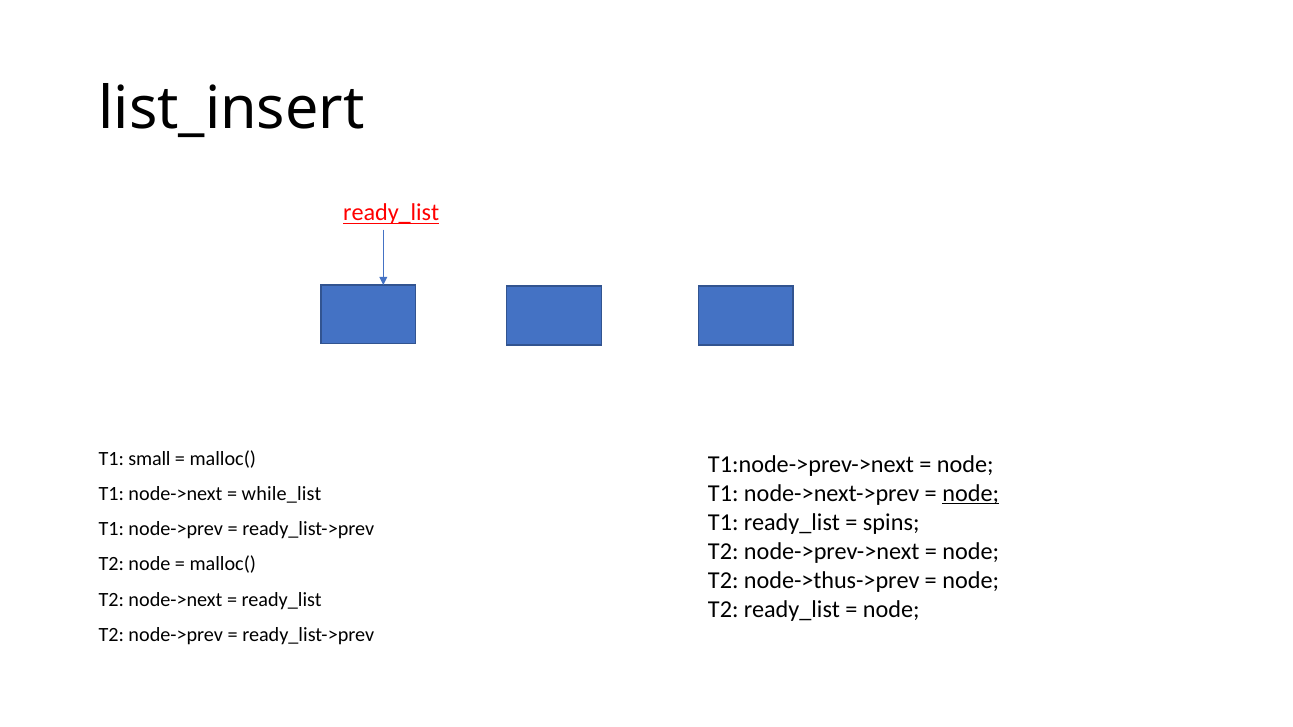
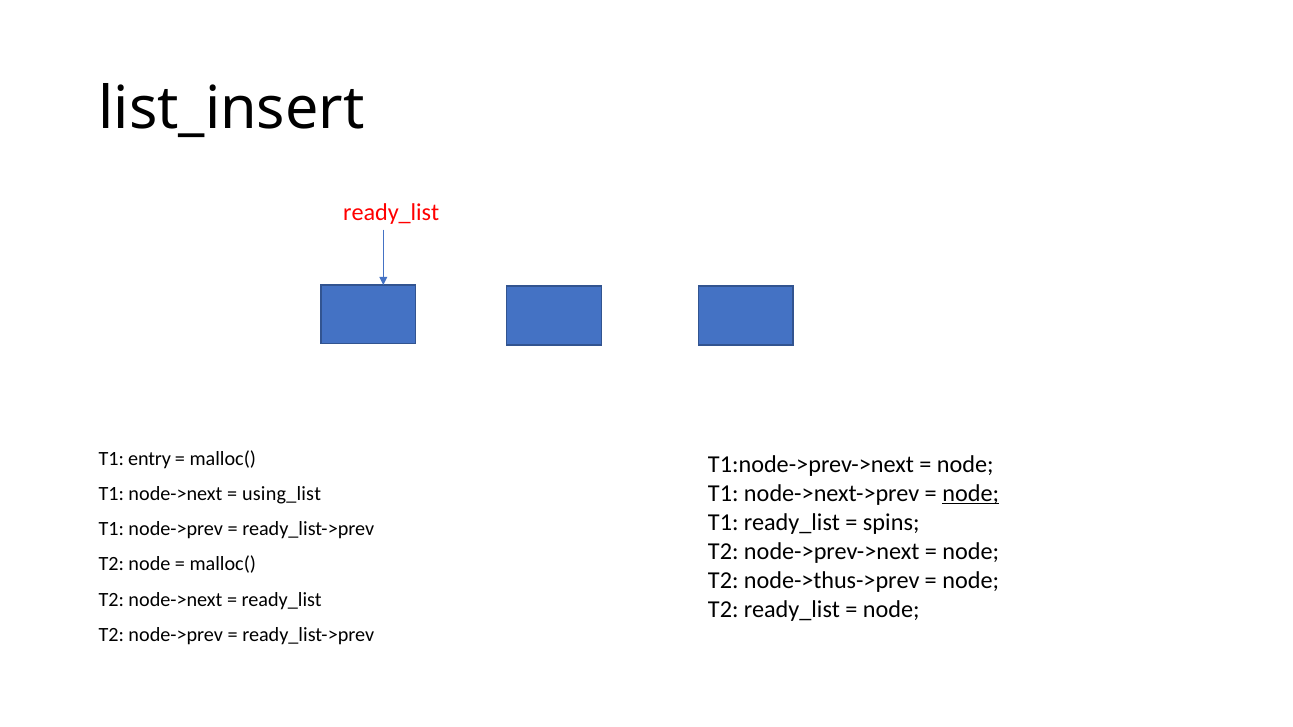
ready_list at (391, 213) underline: present -> none
small: small -> entry
while_list: while_list -> using_list
